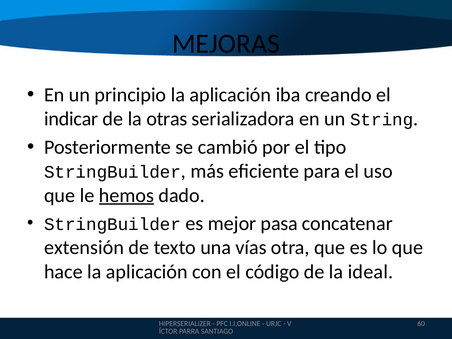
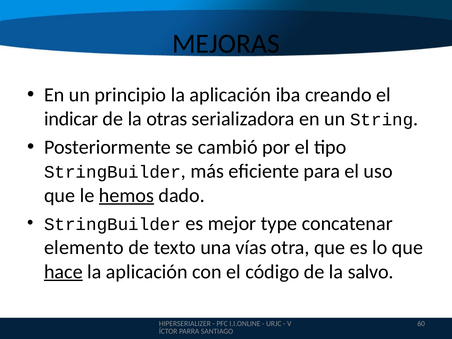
pasa: pasa -> type
extensión: extensión -> elemento
hace underline: none -> present
ideal: ideal -> salvo
